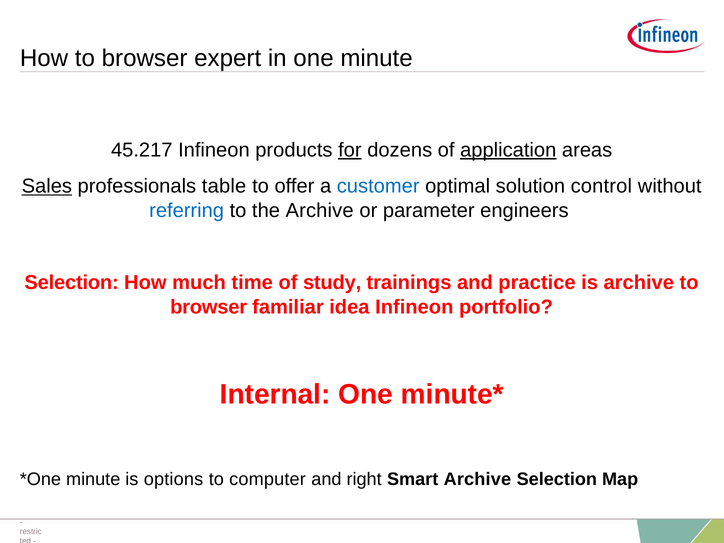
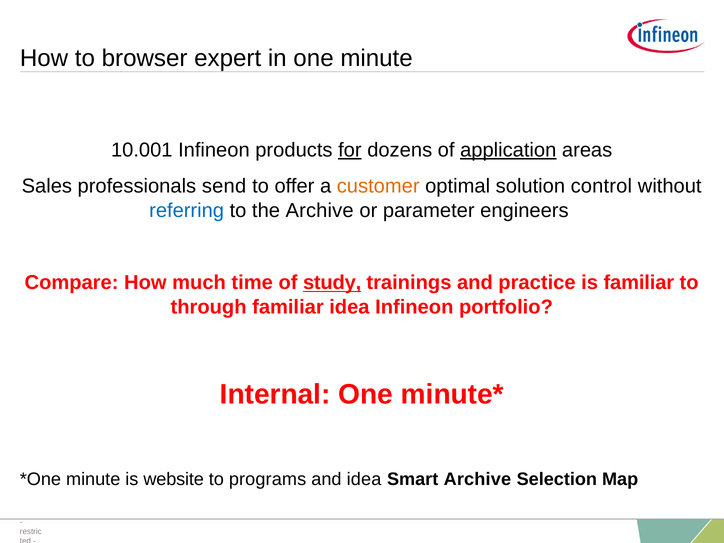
45.217: 45.217 -> 10.001
Sales underline: present -> none
table: table -> send
customer colour: blue -> orange
Selection at (72, 283): Selection -> Compare
study underline: none -> present
is archive: archive -> familiar
browser at (209, 307): browser -> through
options: options -> website
computer: computer -> programs
and right: right -> idea
